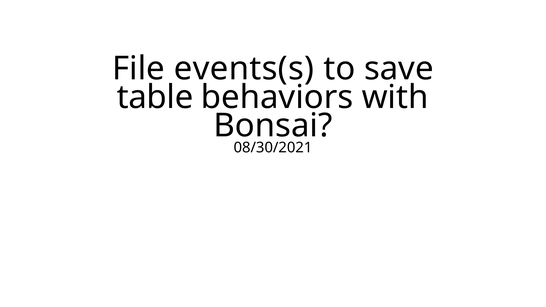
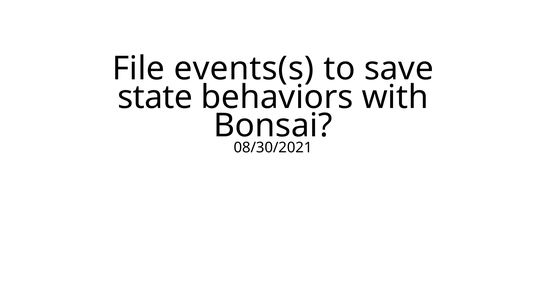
table: table -> state
